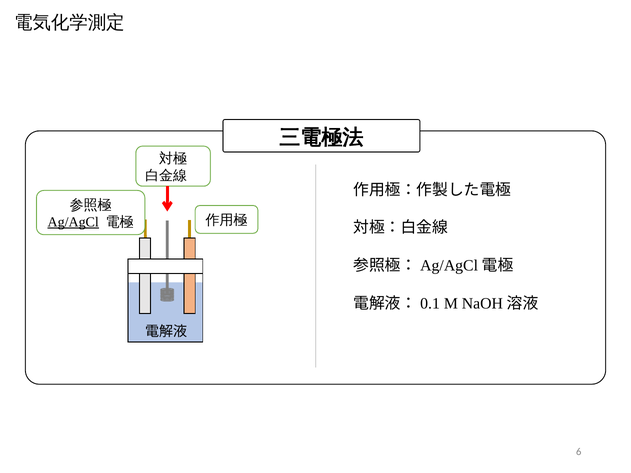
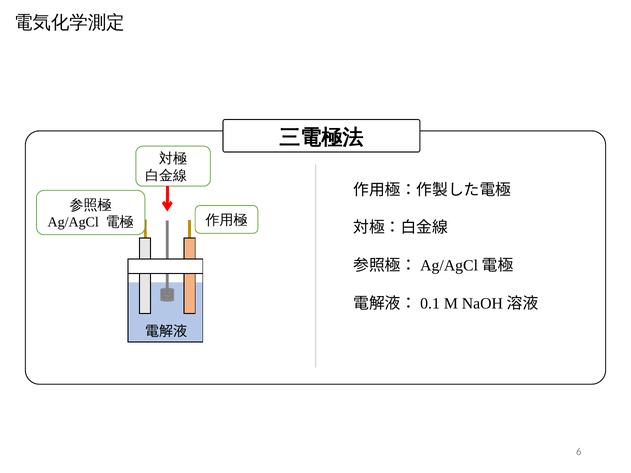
Ag/AgCl underline: present -> none
